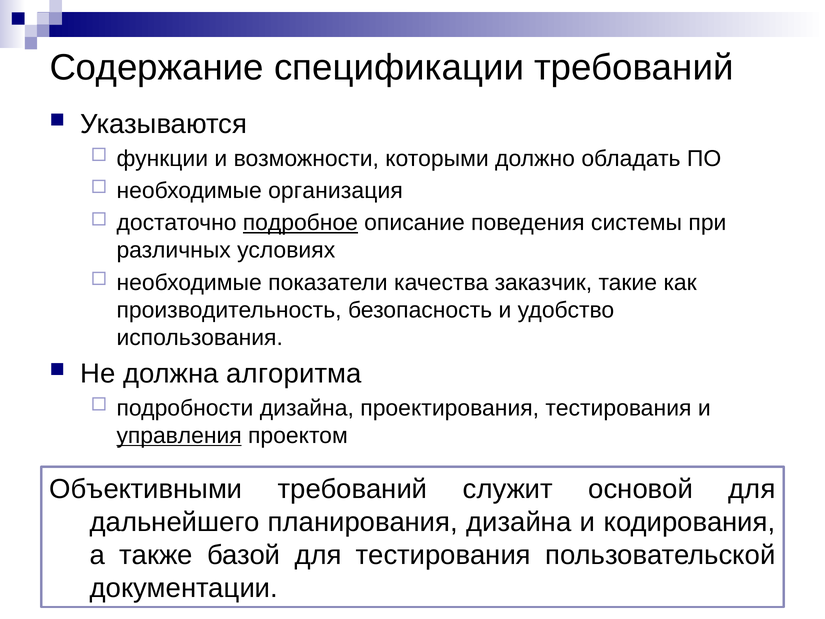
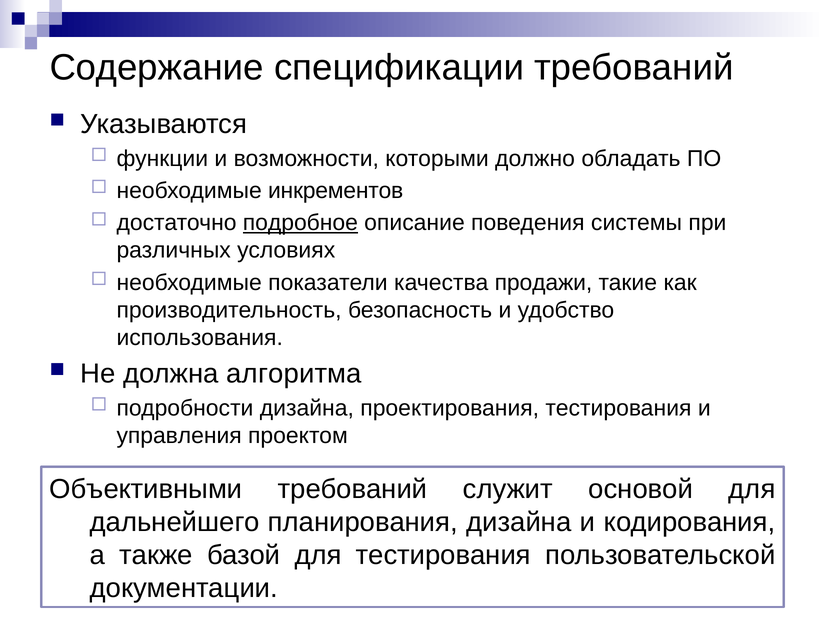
организация: организация -> инкрементов
заказчик: заказчик -> продажи
управления underline: present -> none
